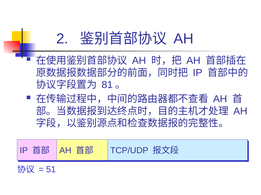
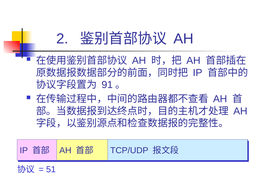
81: 81 -> 91
